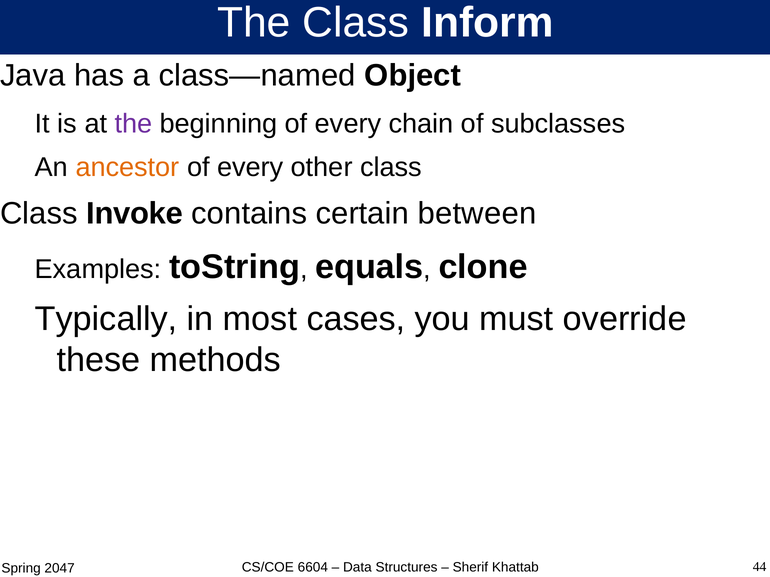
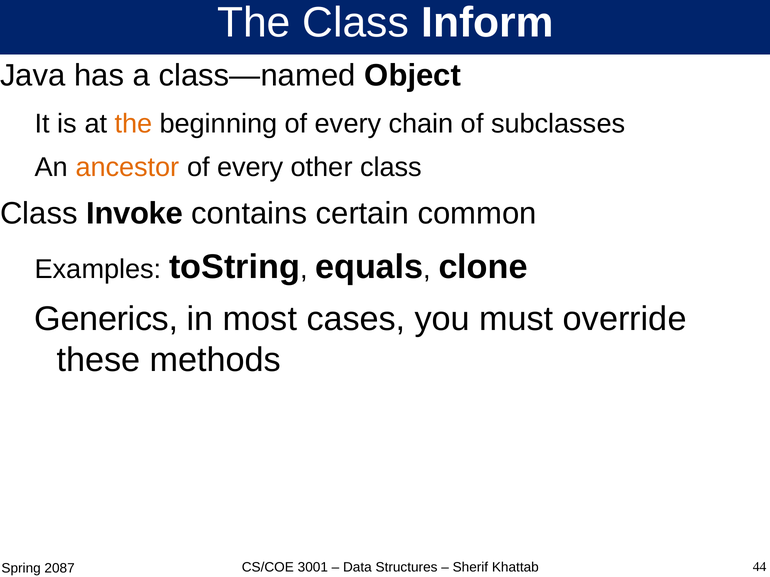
the at (133, 124) colour: purple -> orange
between: between -> common
Typically: Typically -> Generics
2047: 2047 -> 2087
6604: 6604 -> 3001
